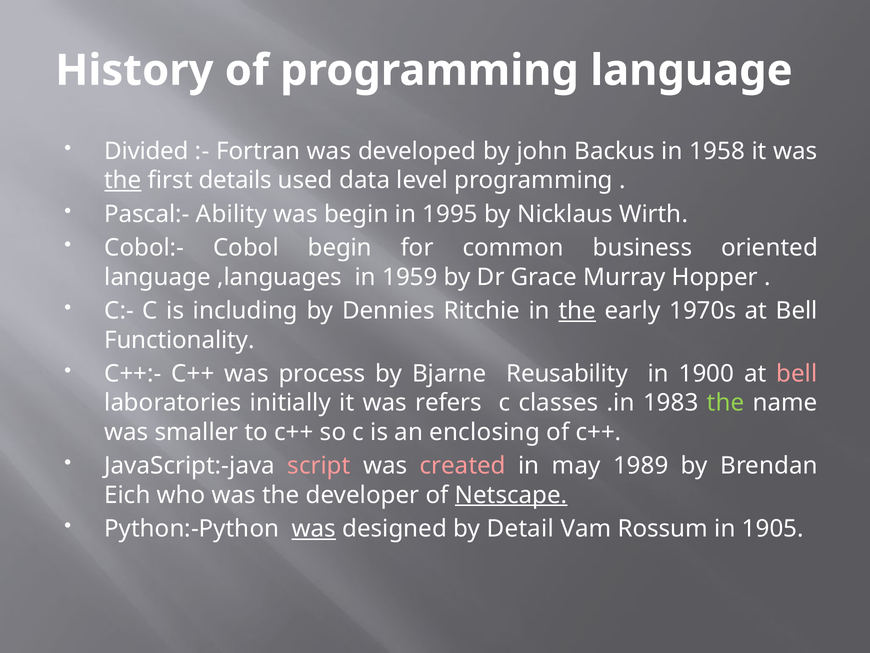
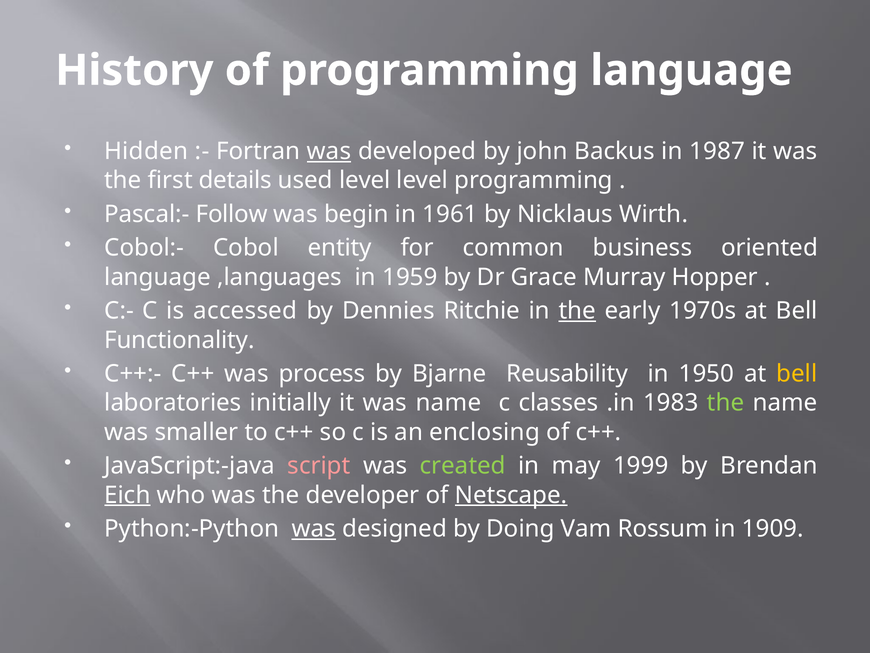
Divided: Divided -> Hidden
was at (329, 151) underline: none -> present
1958: 1958 -> 1987
the at (123, 180) underline: present -> none
used data: data -> level
Ability: Ability -> Follow
1995: 1995 -> 1961
Cobol begin: begin -> entity
including: including -> accessed
1900: 1900 -> 1950
bell at (797, 374) colour: pink -> yellow
was refers: refers -> name
created colour: pink -> light green
1989: 1989 -> 1999
Eich underline: none -> present
Detail: Detail -> Doing
1905: 1905 -> 1909
